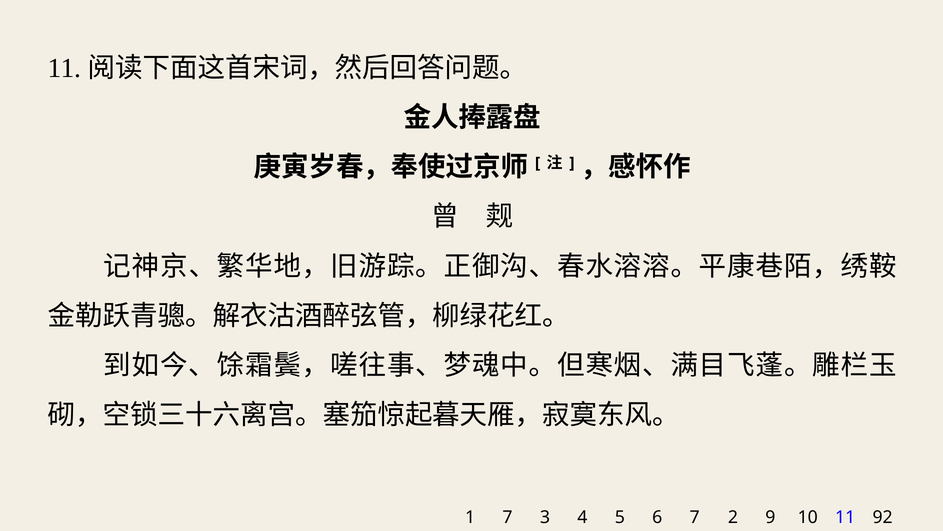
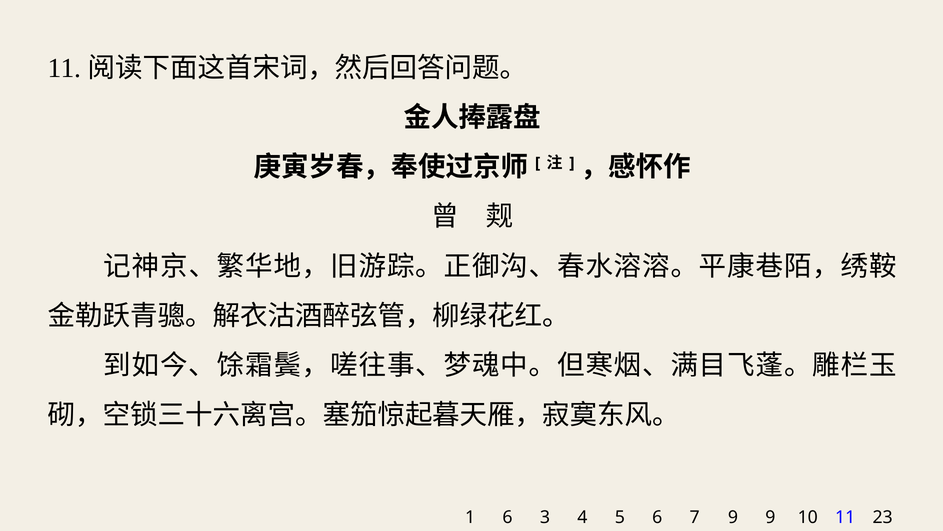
1 7: 7 -> 6
5 2: 2 -> 9
92: 92 -> 23
